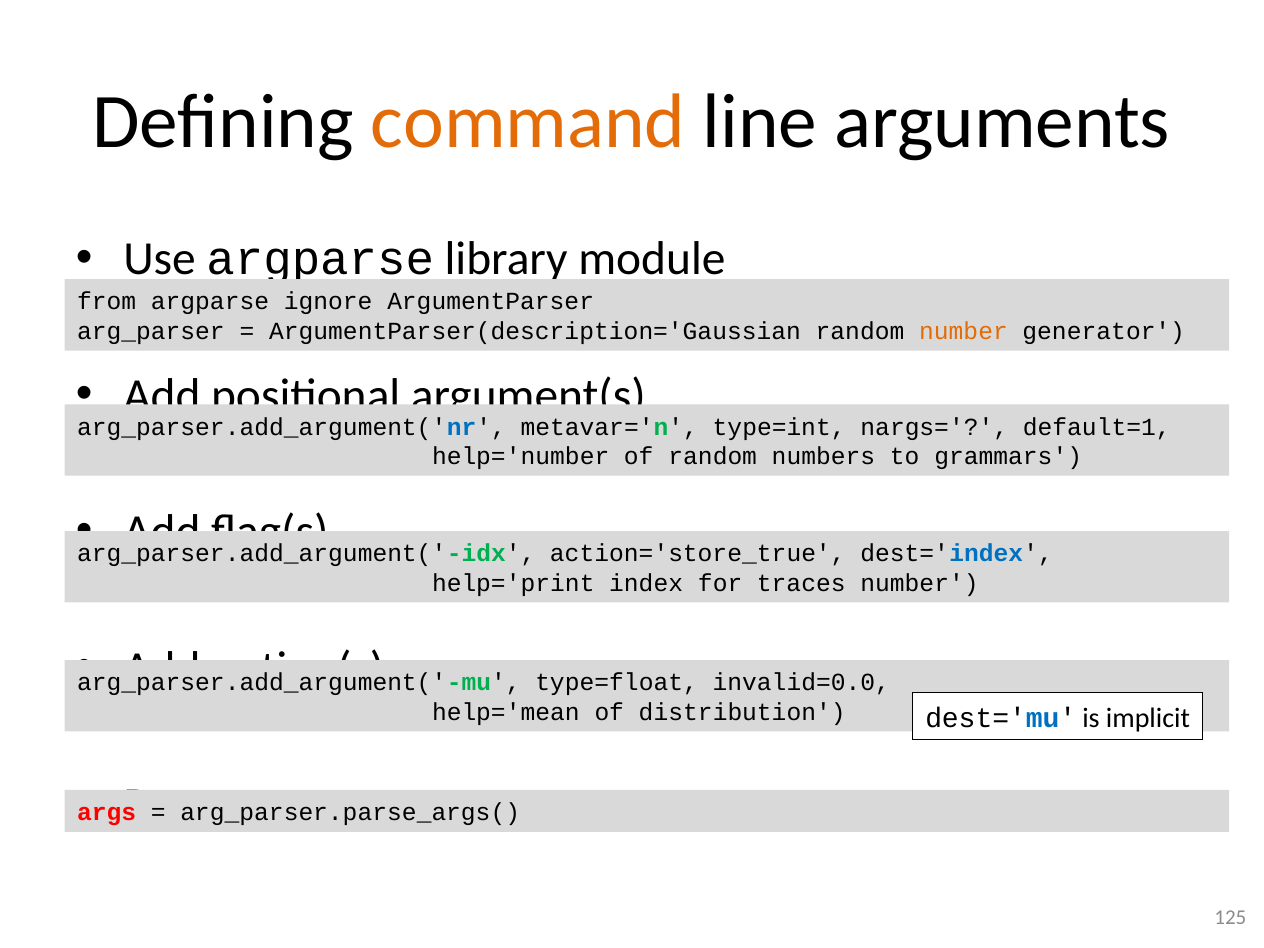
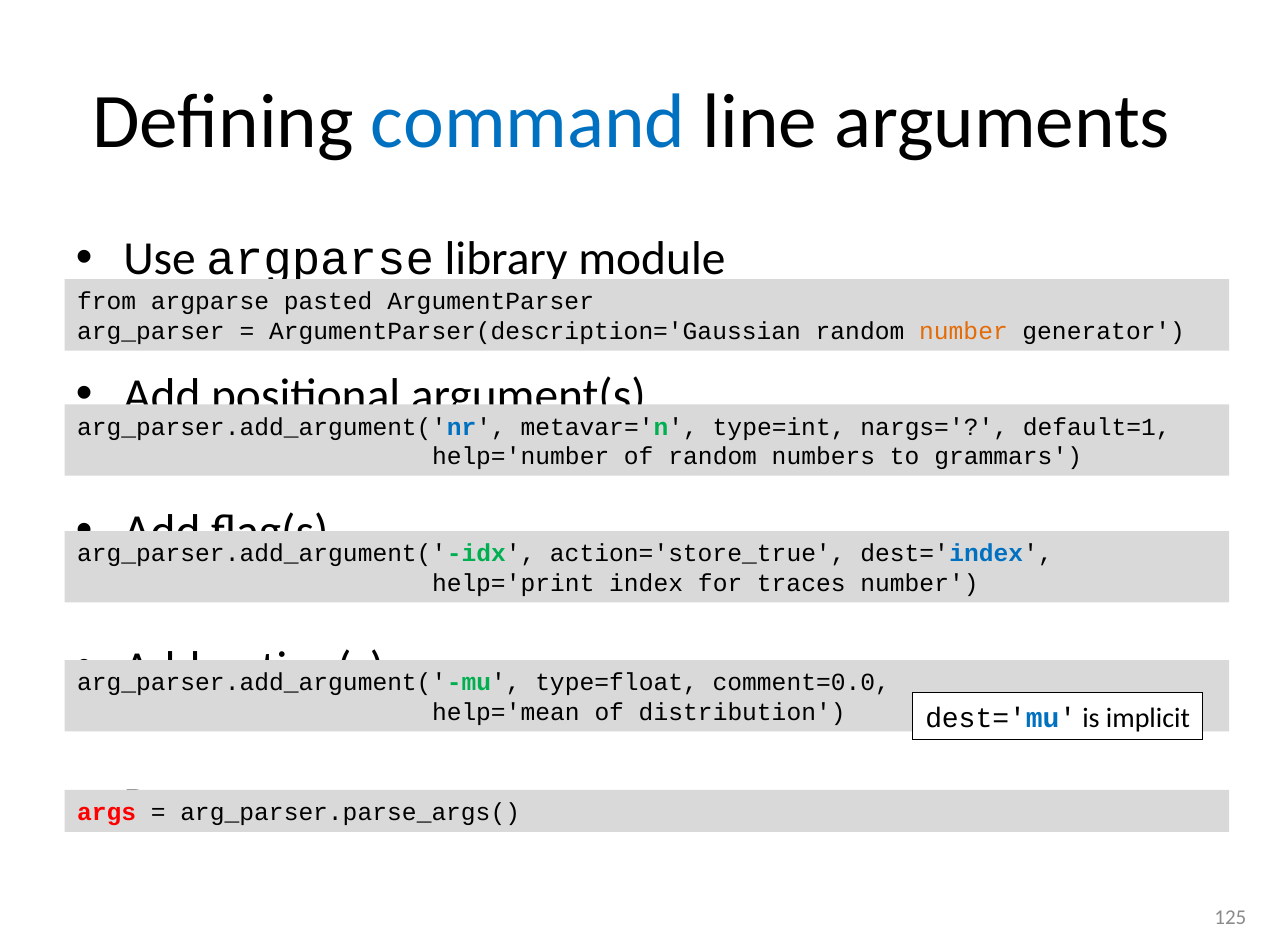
command colour: orange -> blue
ignore: ignore -> pasted
invalid=0.0: invalid=0.0 -> comment=0.0
